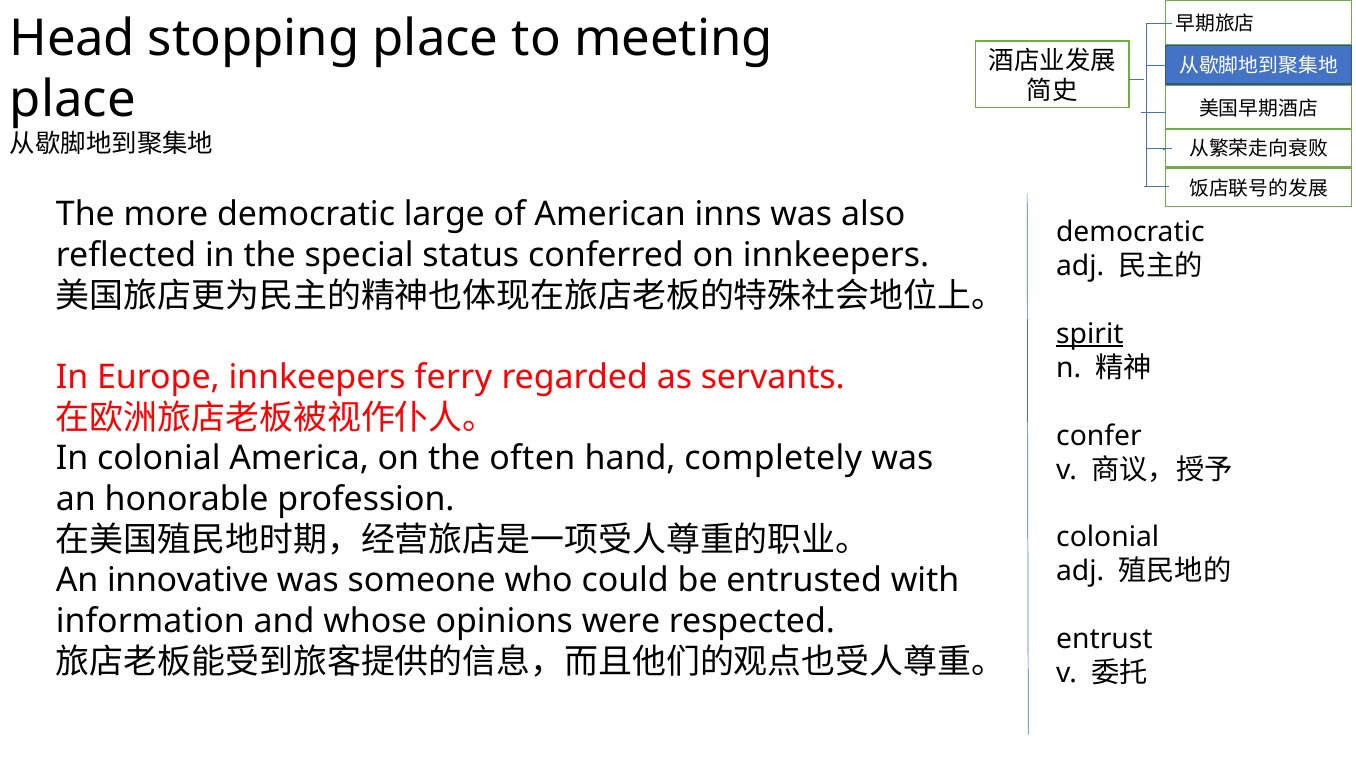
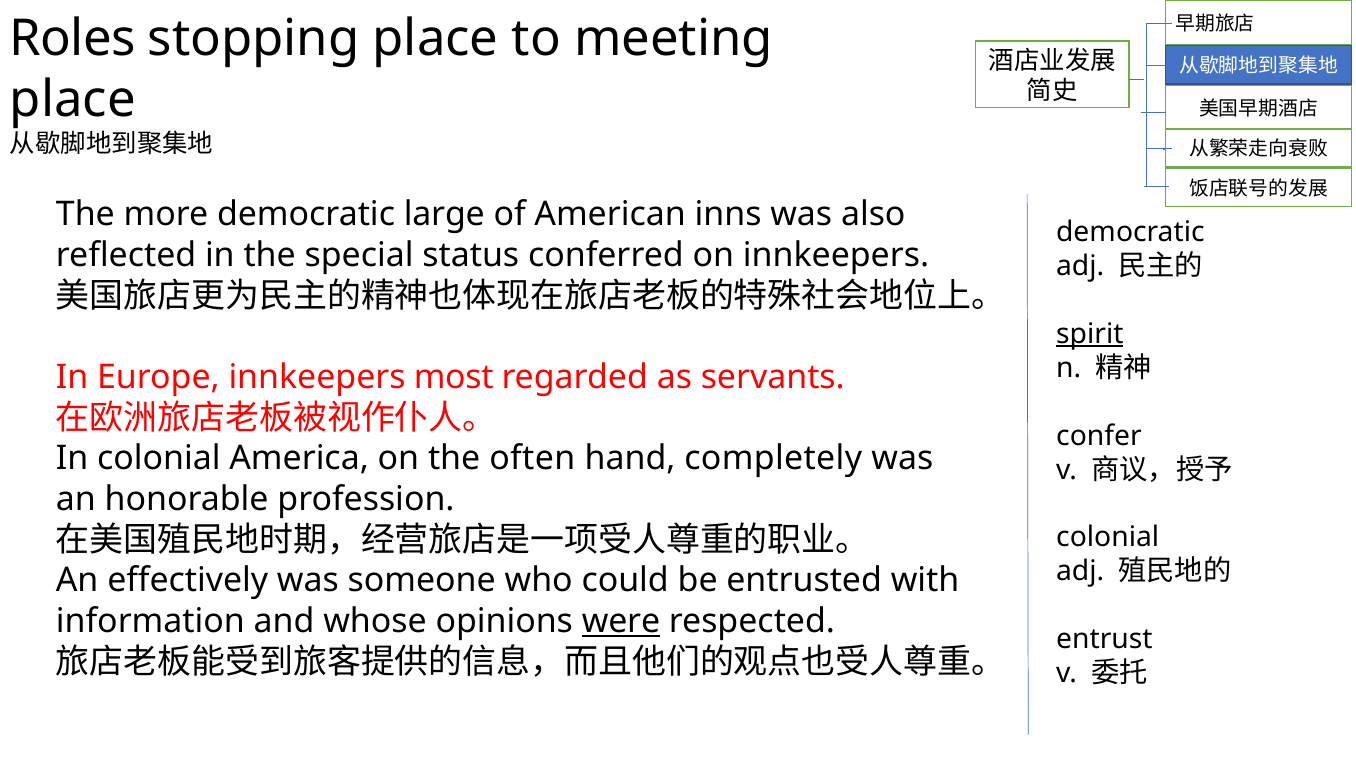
Head: Head -> Roles
ferry: ferry -> most
innovative: innovative -> effectively
were underline: none -> present
